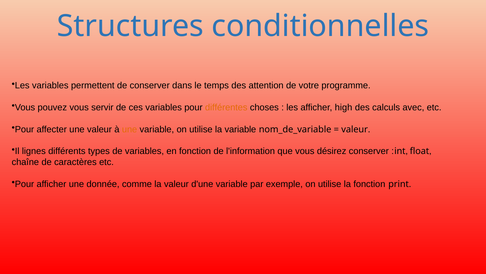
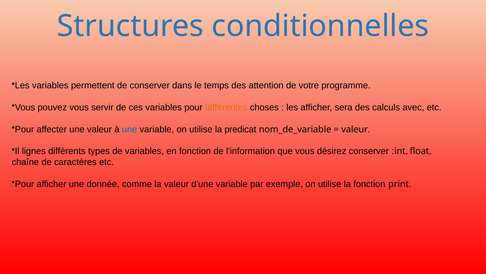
high: high -> sera
une at (130, 129) colour: orange -> blue
la variable: variable -> predicat
